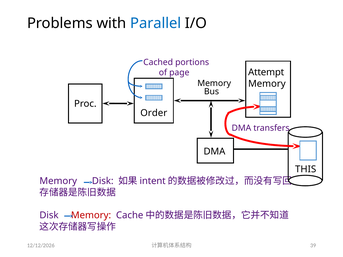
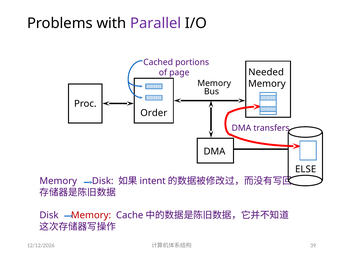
Parallel colour: blue -> purple
Attempt: Attempt -> Needed
THIS: THIS -> ELSE
